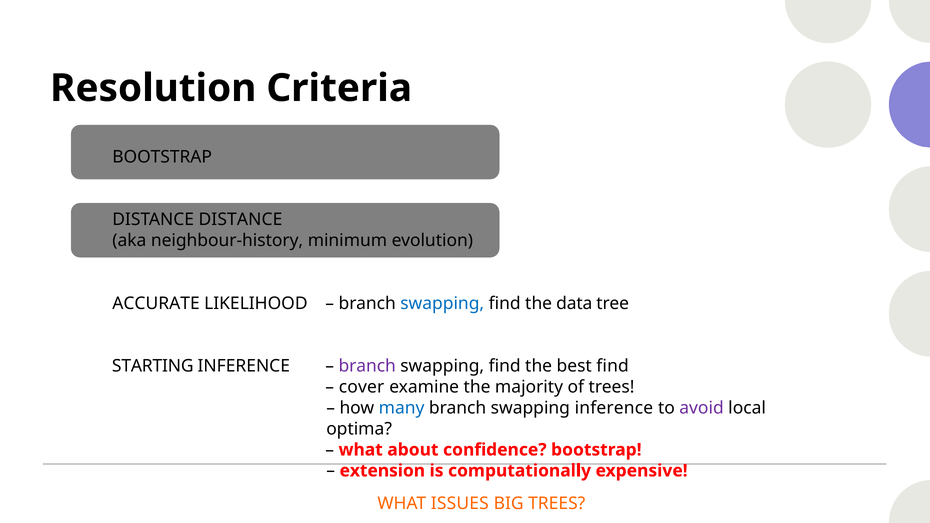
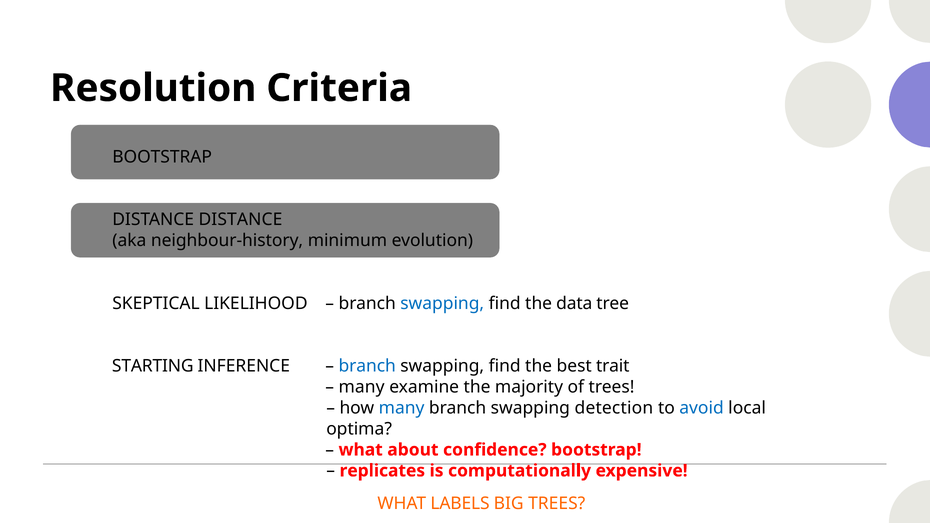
ACCURATE: ACCURATE -> SKEPTICAL
branch at (367, 366) colour: purple -> blue
best find: find -> trait
cover at (362, 387): cover -> many
swapping inference: inference -> detection
avoid colour: purple -> blue
extension: extension -> replicates
ISSUES: ISSUES -> LABELS
